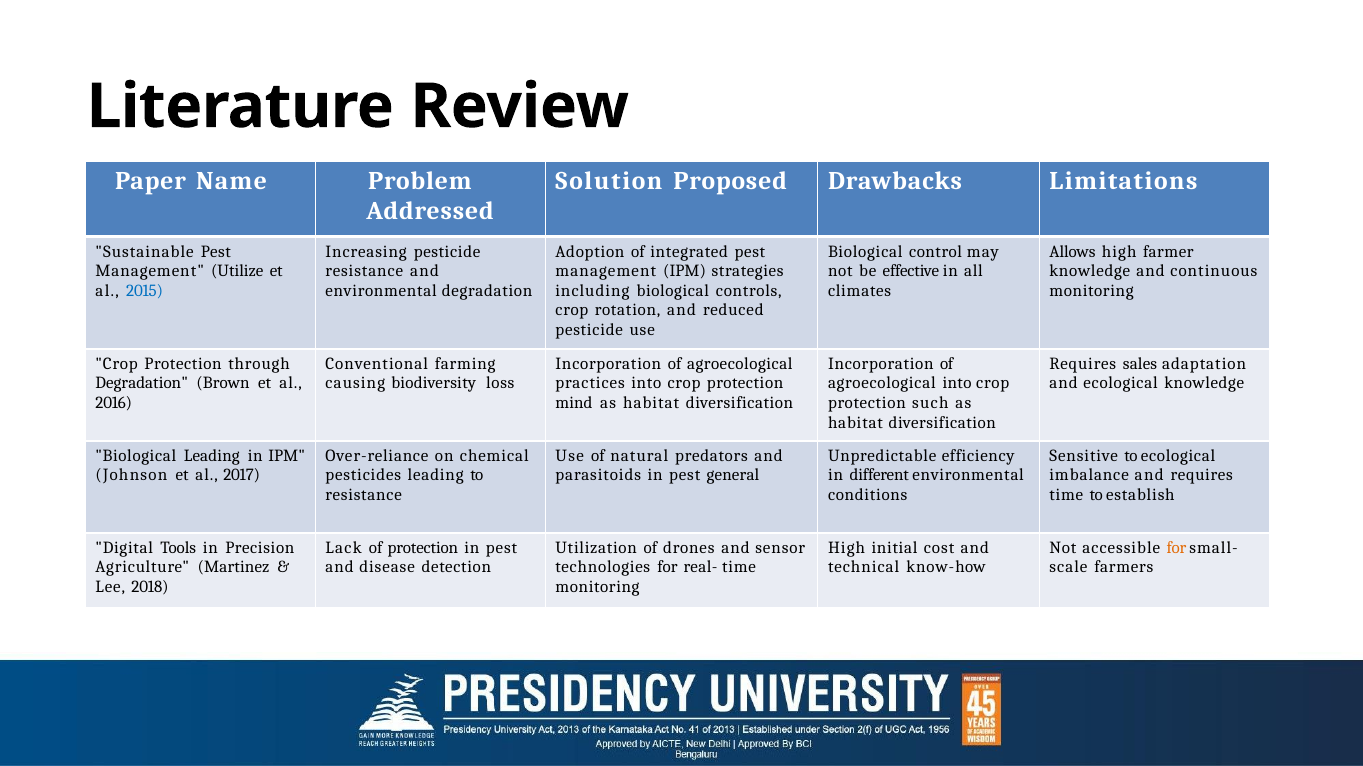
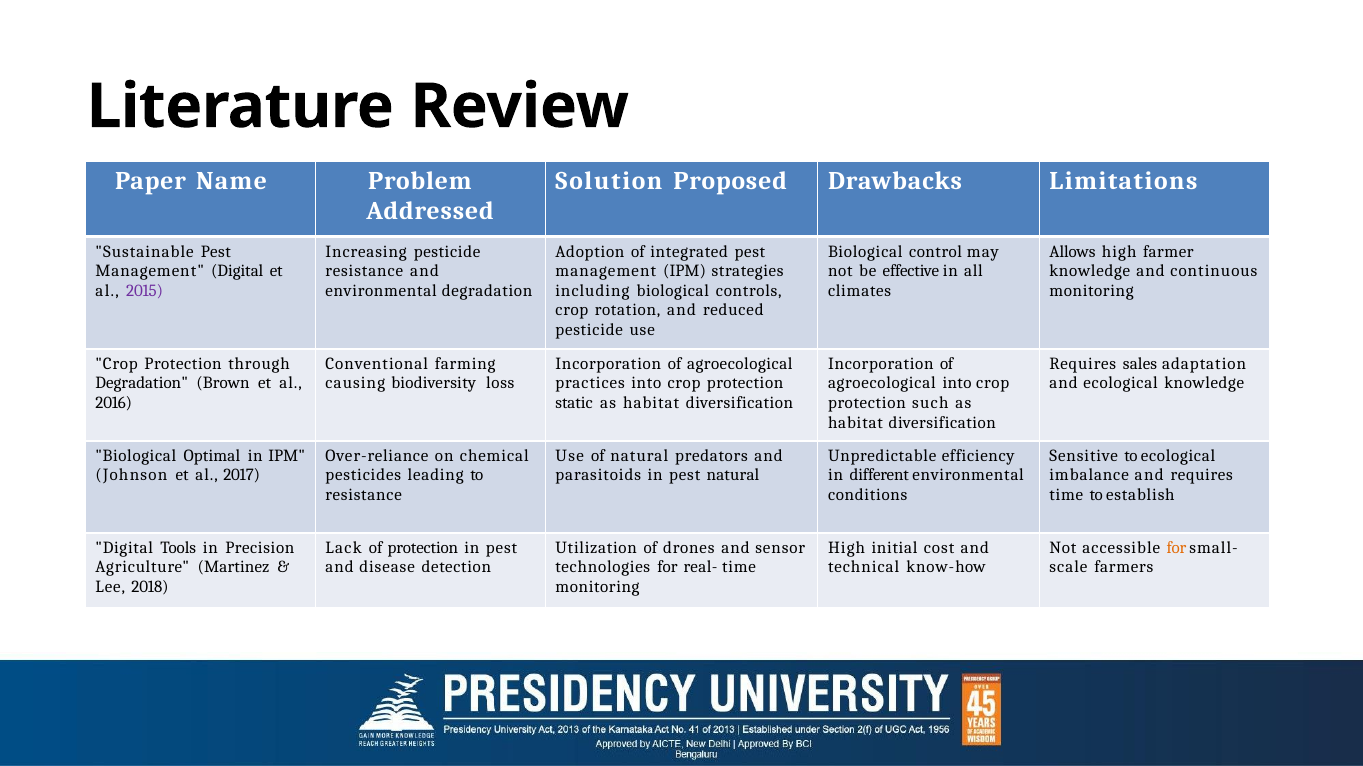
Management Utilize: Utilize -> Digital
2015 colour: blue -> purple
mind: mind -> static
Biological Leading: Leading -> Optimal
pest general: general -> natural
